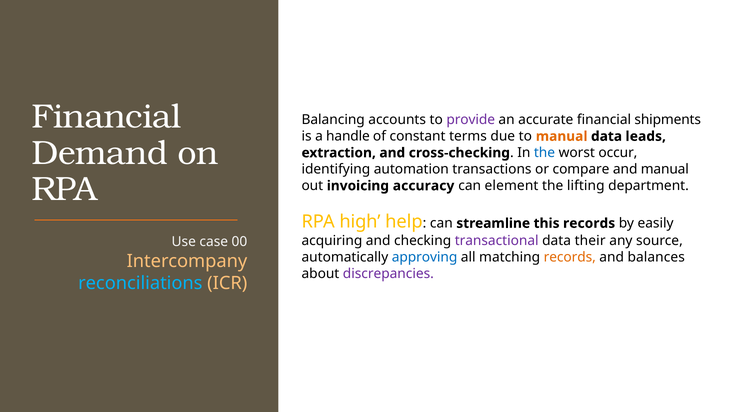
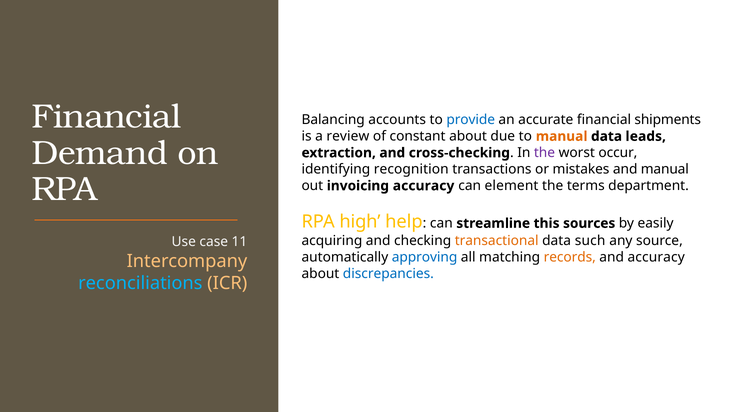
provide colour: purple -> blue
handle: handle -> review
constant terms: terms -> about
the at (545, 153) colour: blue -> purple
automation: automation -> recognition
compare: compare -> mistakes
lifting: lifting -> terms
this records: records -> sources
transactional colour: purple -> orange
their: their -> such
00: 00 -> 11
and balances: balances -> accuracy
discrepancies colour: purple -> blue
